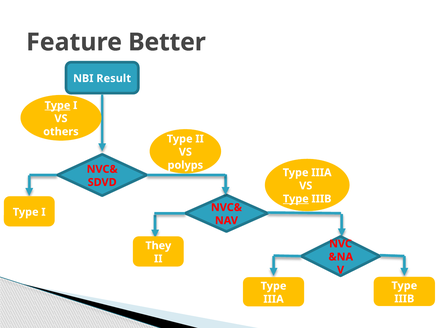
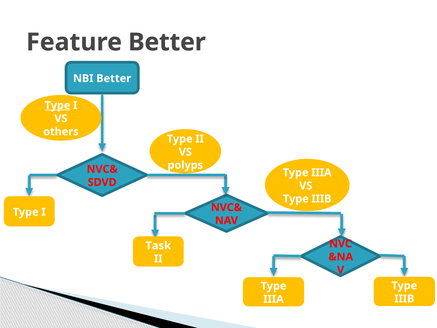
NBI Result: Result -> Better
Type at (296, 199) underline: present -> none
They: They -> Task
